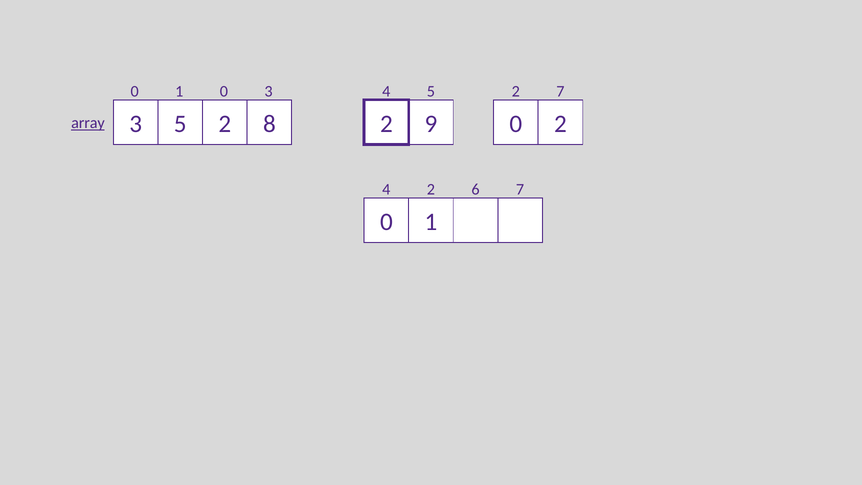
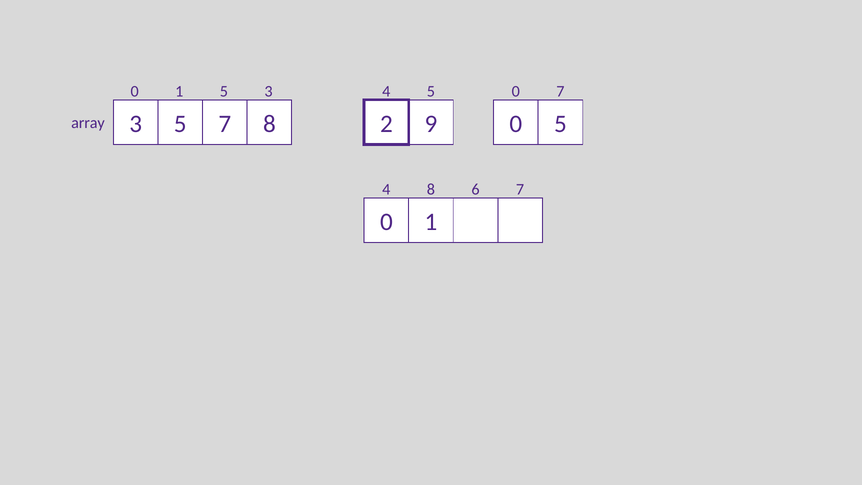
1 0: 0 -> 5
2 at (516, 92): 2 -> 0
3 5 2: 2 -> 7
0 2: 2 -> 5
array underline: present -> none
4 2: 2 -> 8
